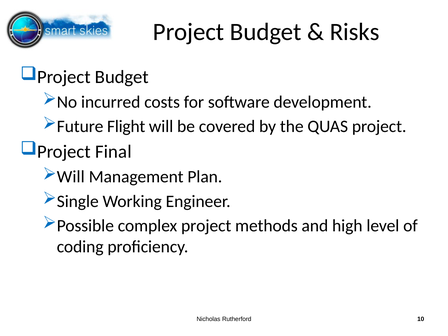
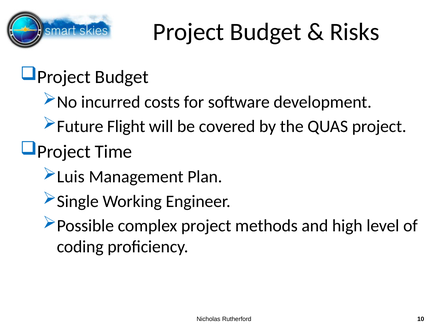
Final: Final -> Time
Will at (71, 177): Will -> Luis
